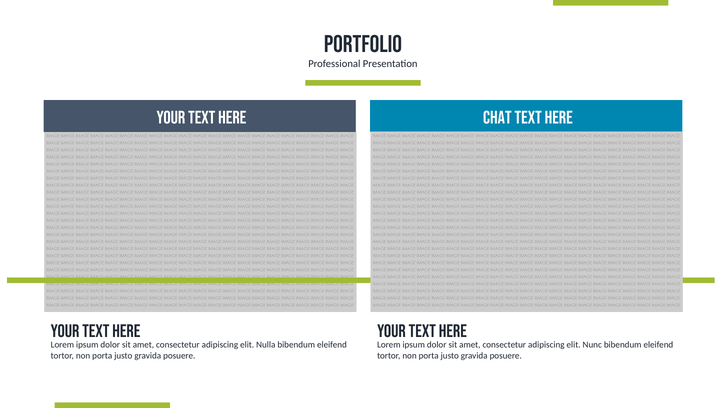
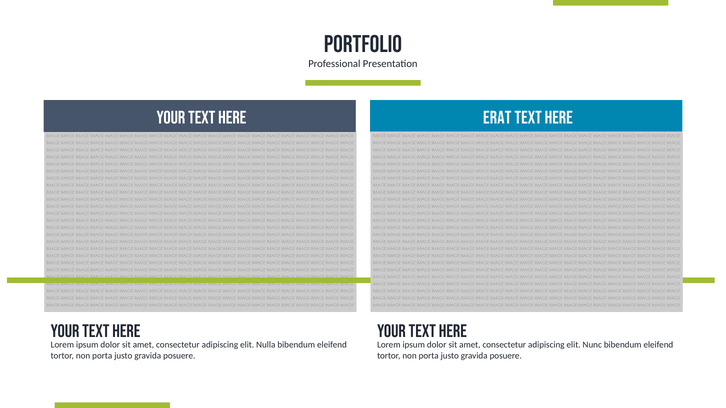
Chat: Chat -> Erat
